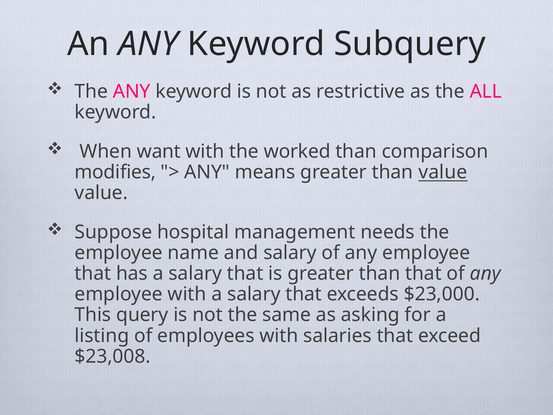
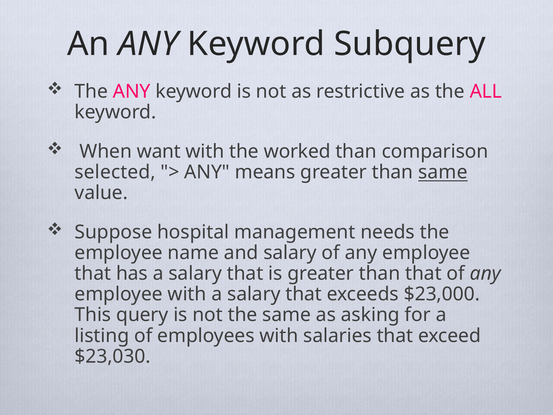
modifies: modifies -> selected
than value: value -> same
$23,008: $23,008 -> $23,030
